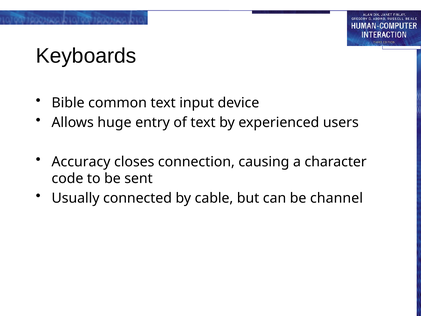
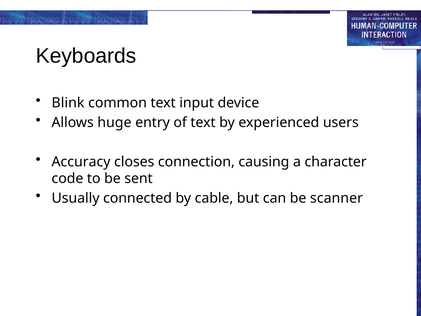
Bible: Bible -> Blink
channel: channel -> scanner
